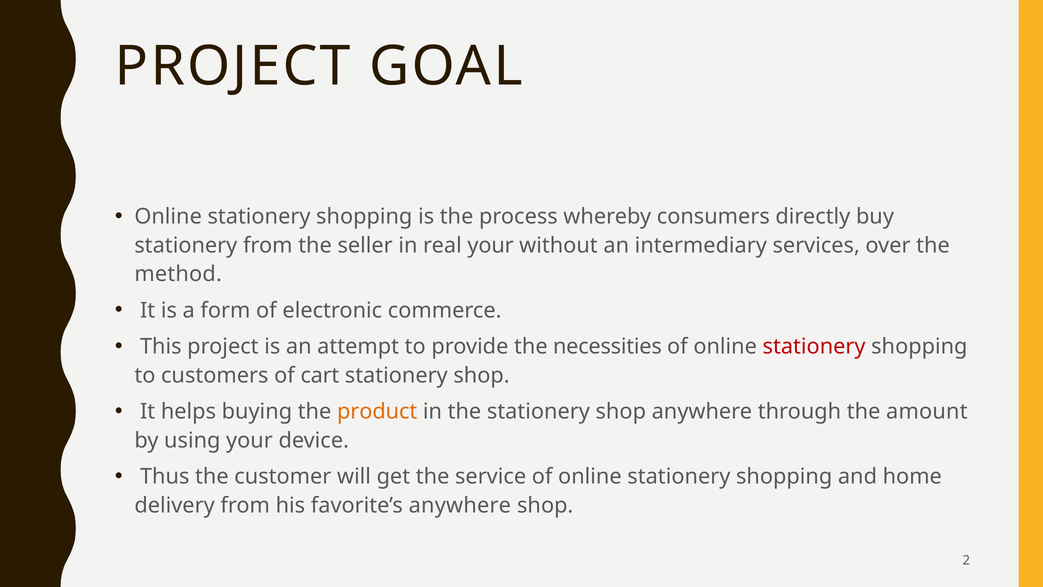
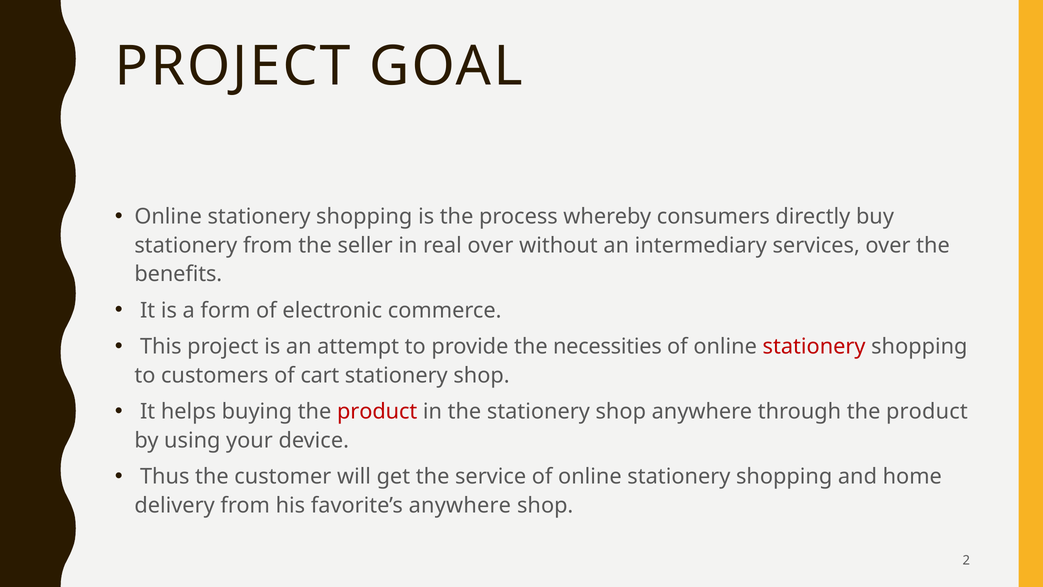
real your: your -> over
method: method -> benefits
product at (377, 411) colour: orange -> red
through the amount: amount -> product
